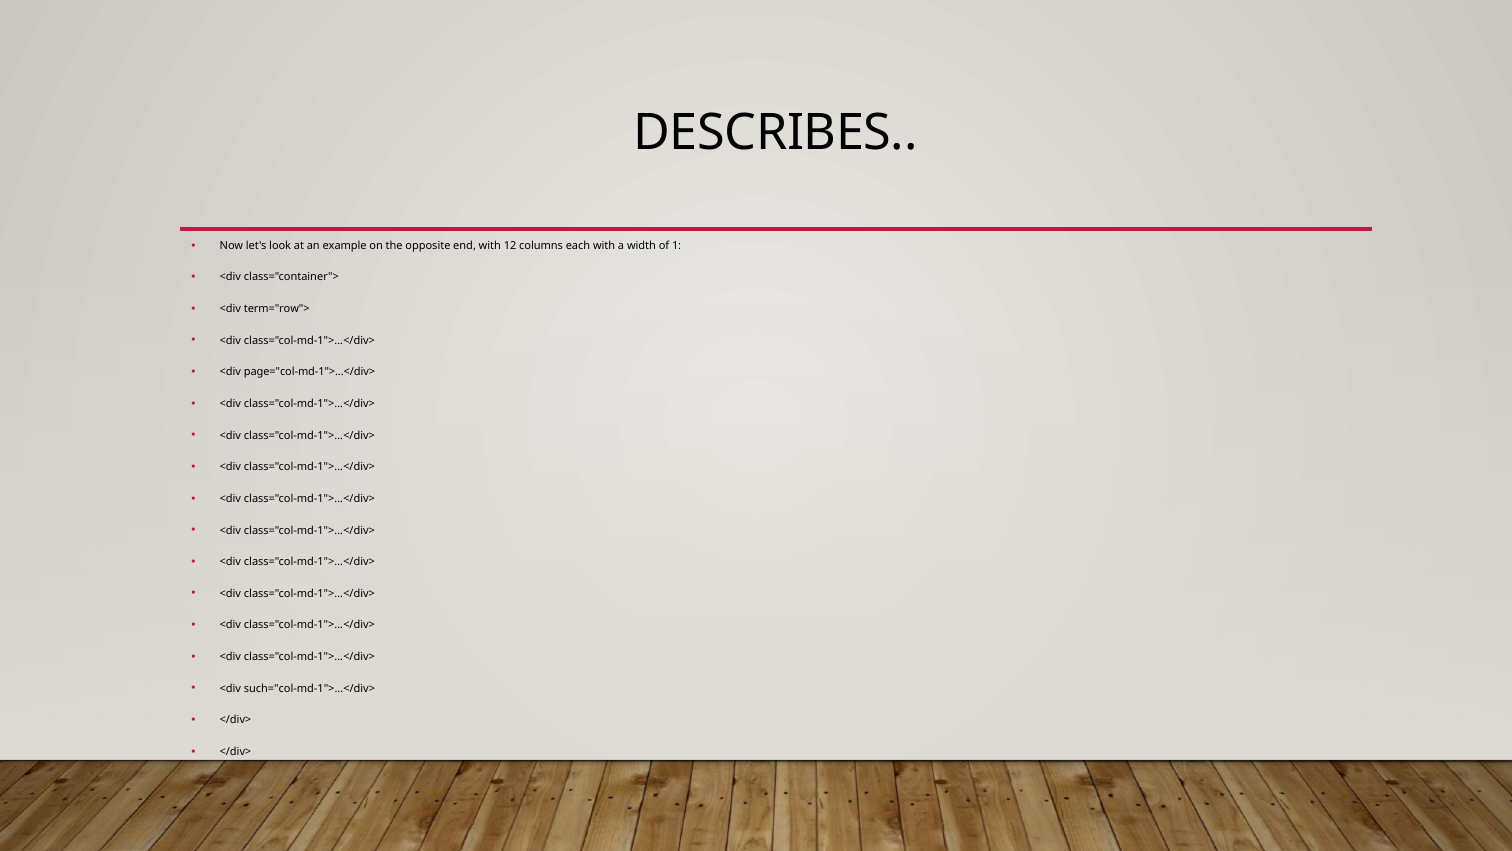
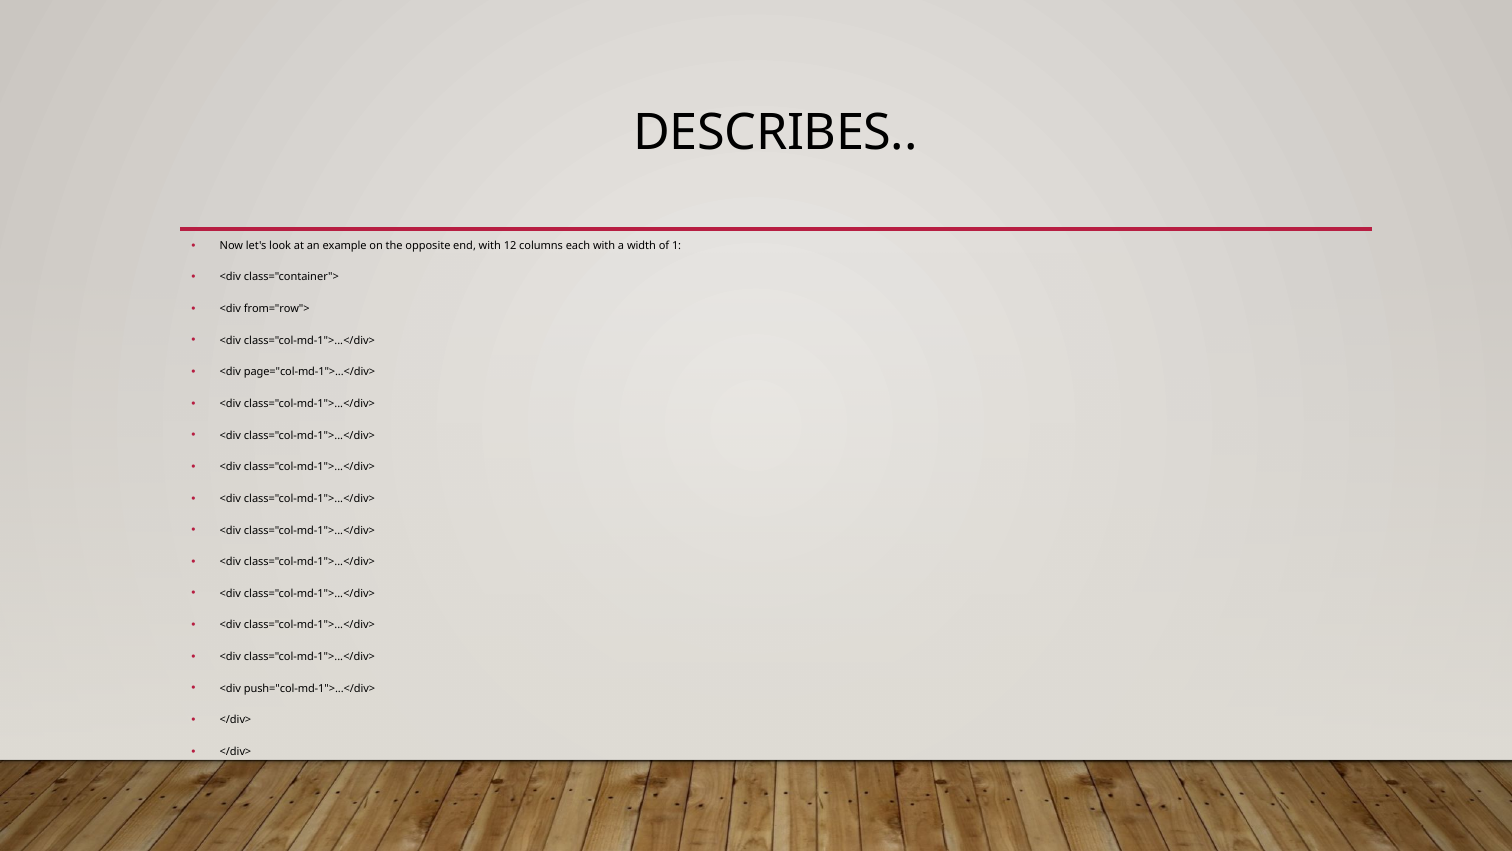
term="row">: term="row"> -> from="row">
such="col-md-1">...</div>: such="col-md-1">...</div> -> push="col-md-1">...</div>
